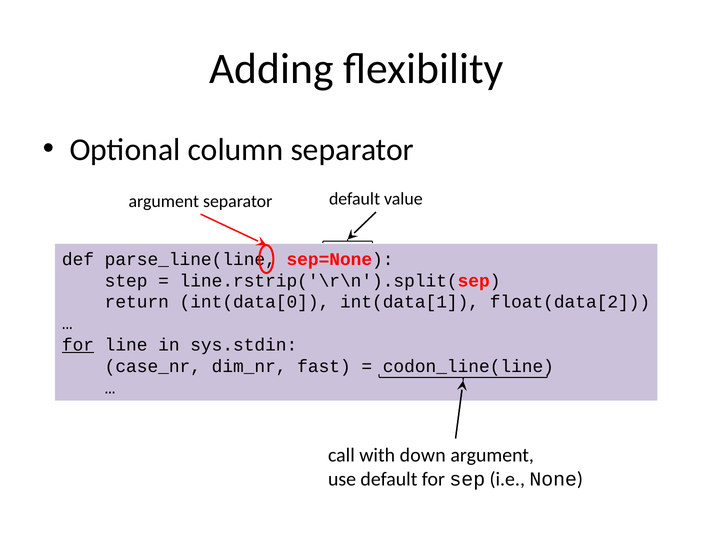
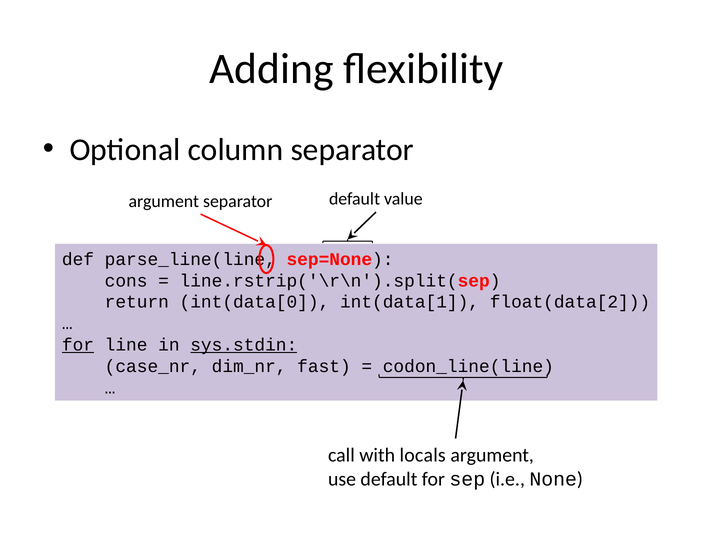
step: step -> cons
sys.stdin underline: none -> present
down: down -> locals
